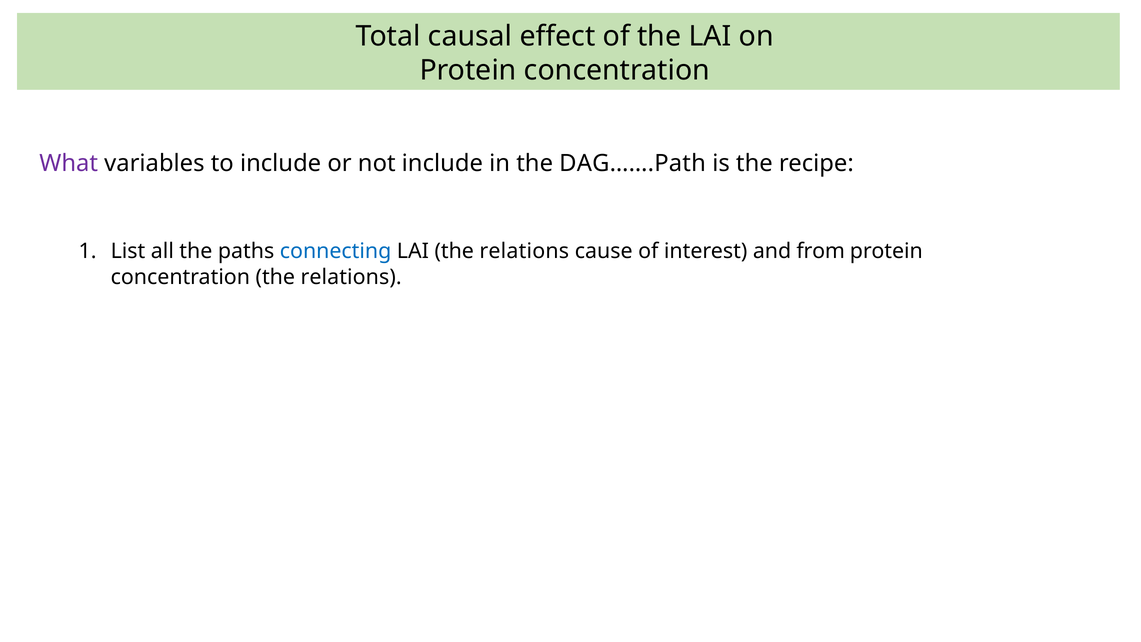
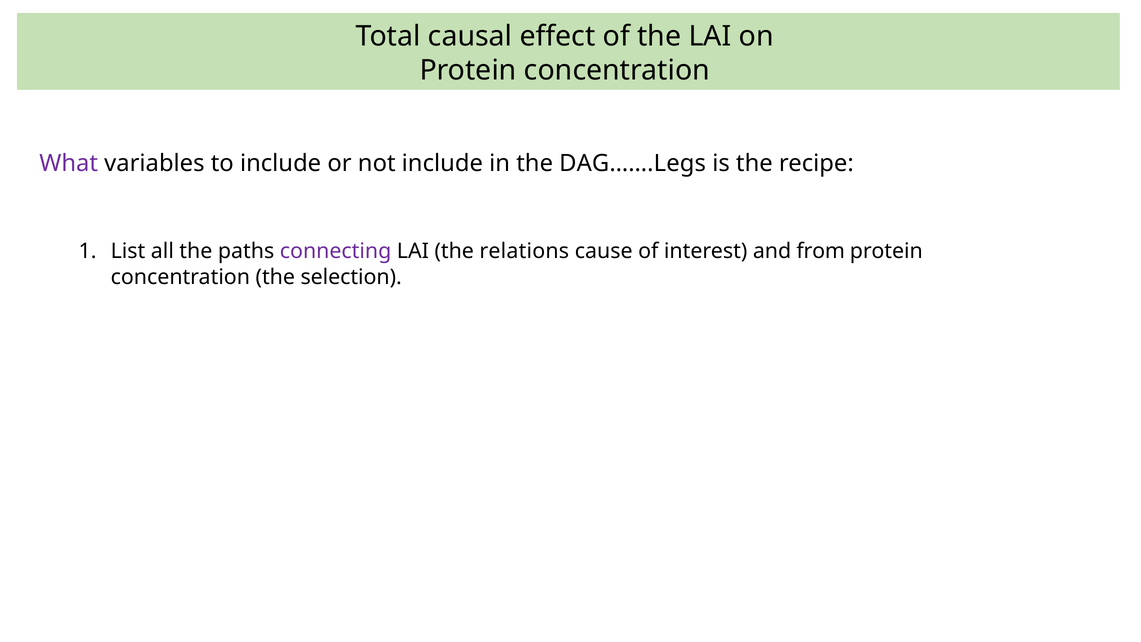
DAG…….Path: DAG…….Path -> DAG…….Legs
connecting colour: blue -> purple
concentration the relations: relations -> selection
